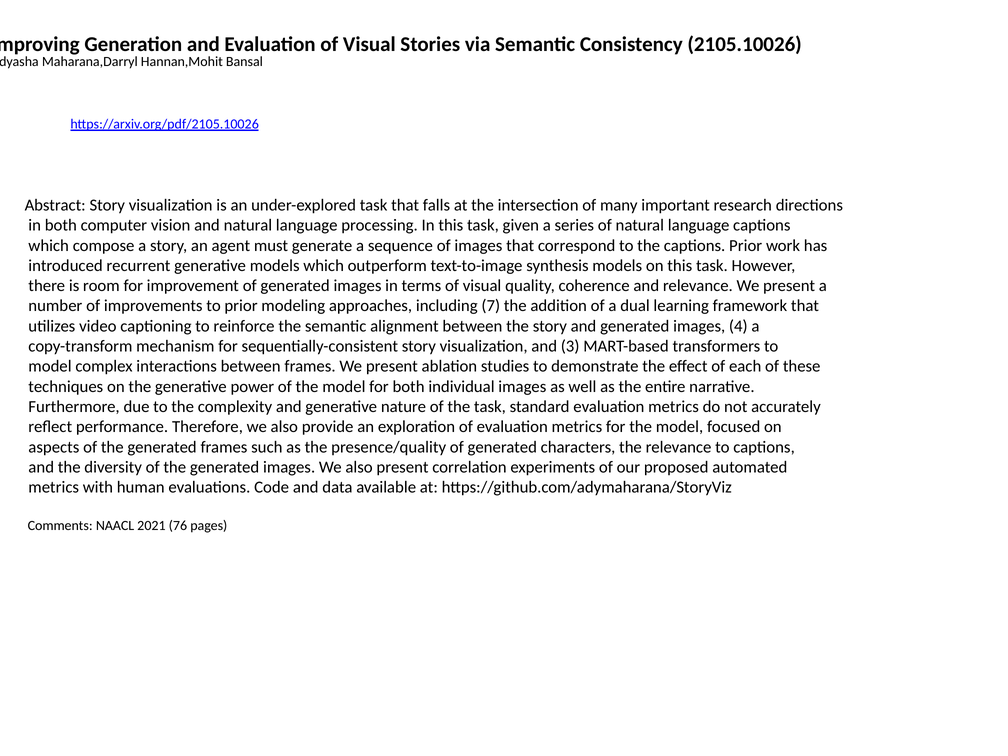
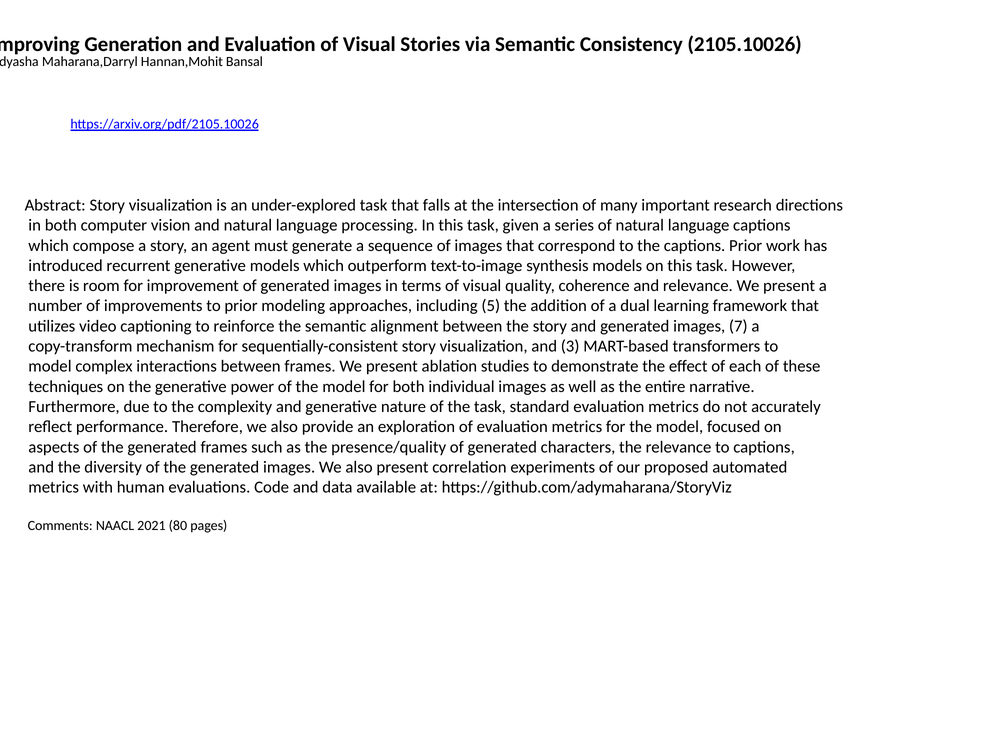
7: 7 -> 5
4: 4 -> 7
76: 76 -> 80
